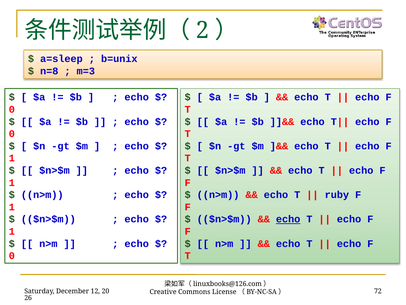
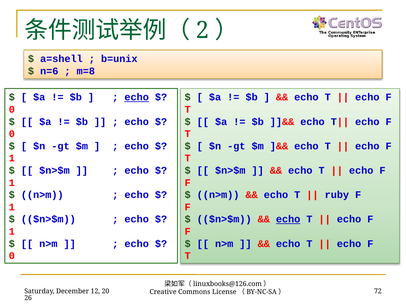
a=sleep: a=sleep -> a=shell
n=8: n=8 -> n=6
m=3: m=3 -> m=8
echo at (137, 97) underline: none -> present
